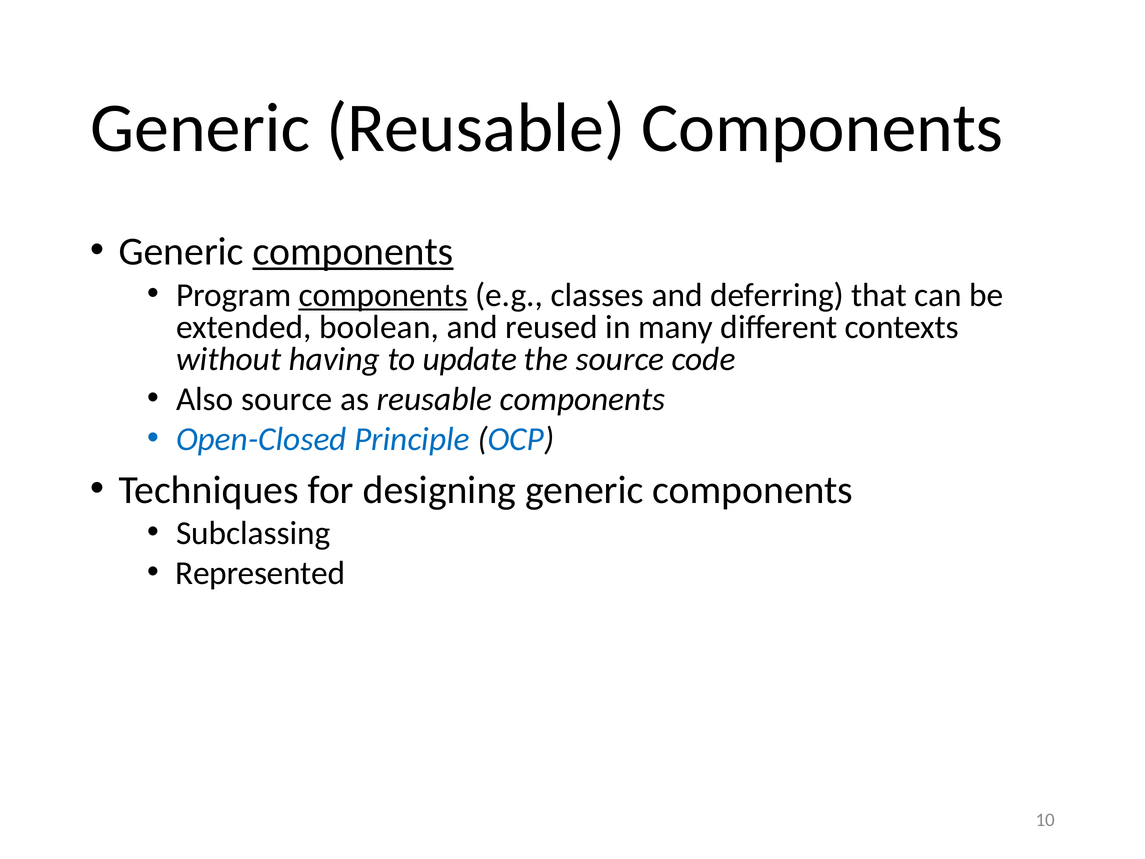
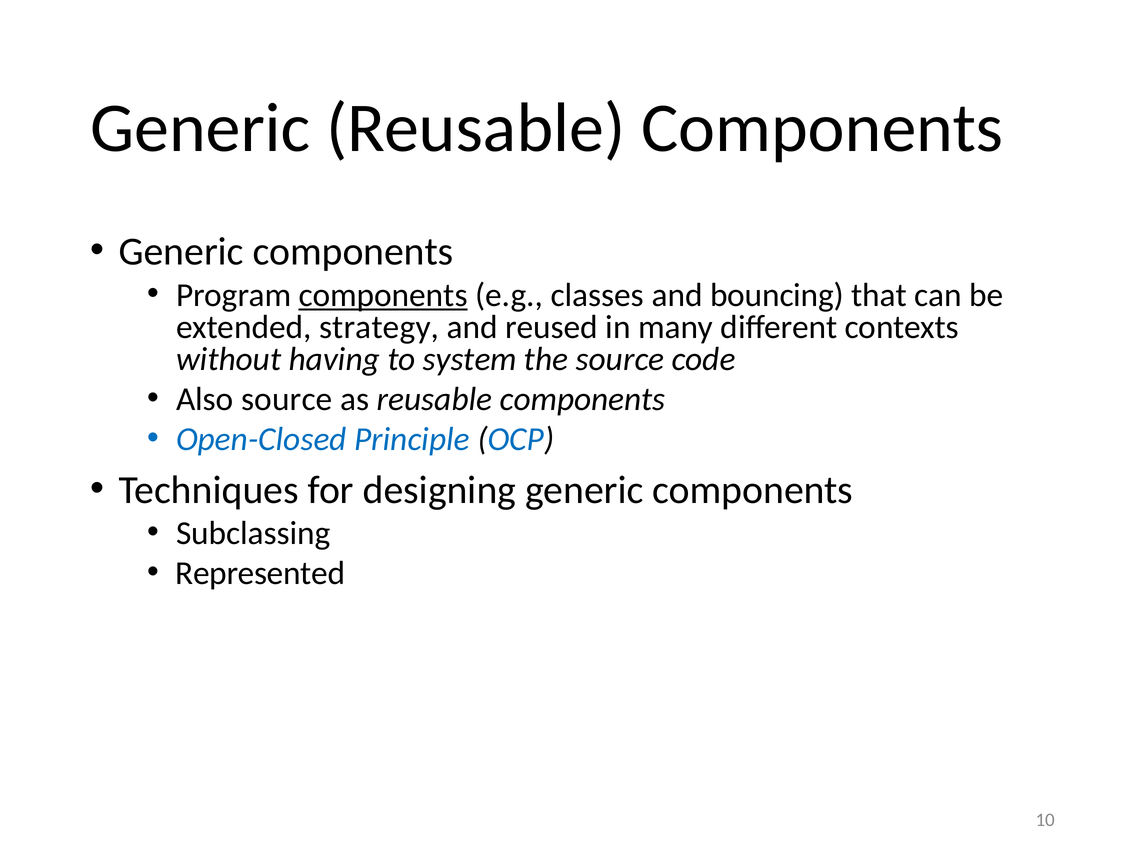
components at (353, 252) underline: present -> none
deferring: deferring -> bouncing
boolean: boolean -> strategy
update: update -> system
